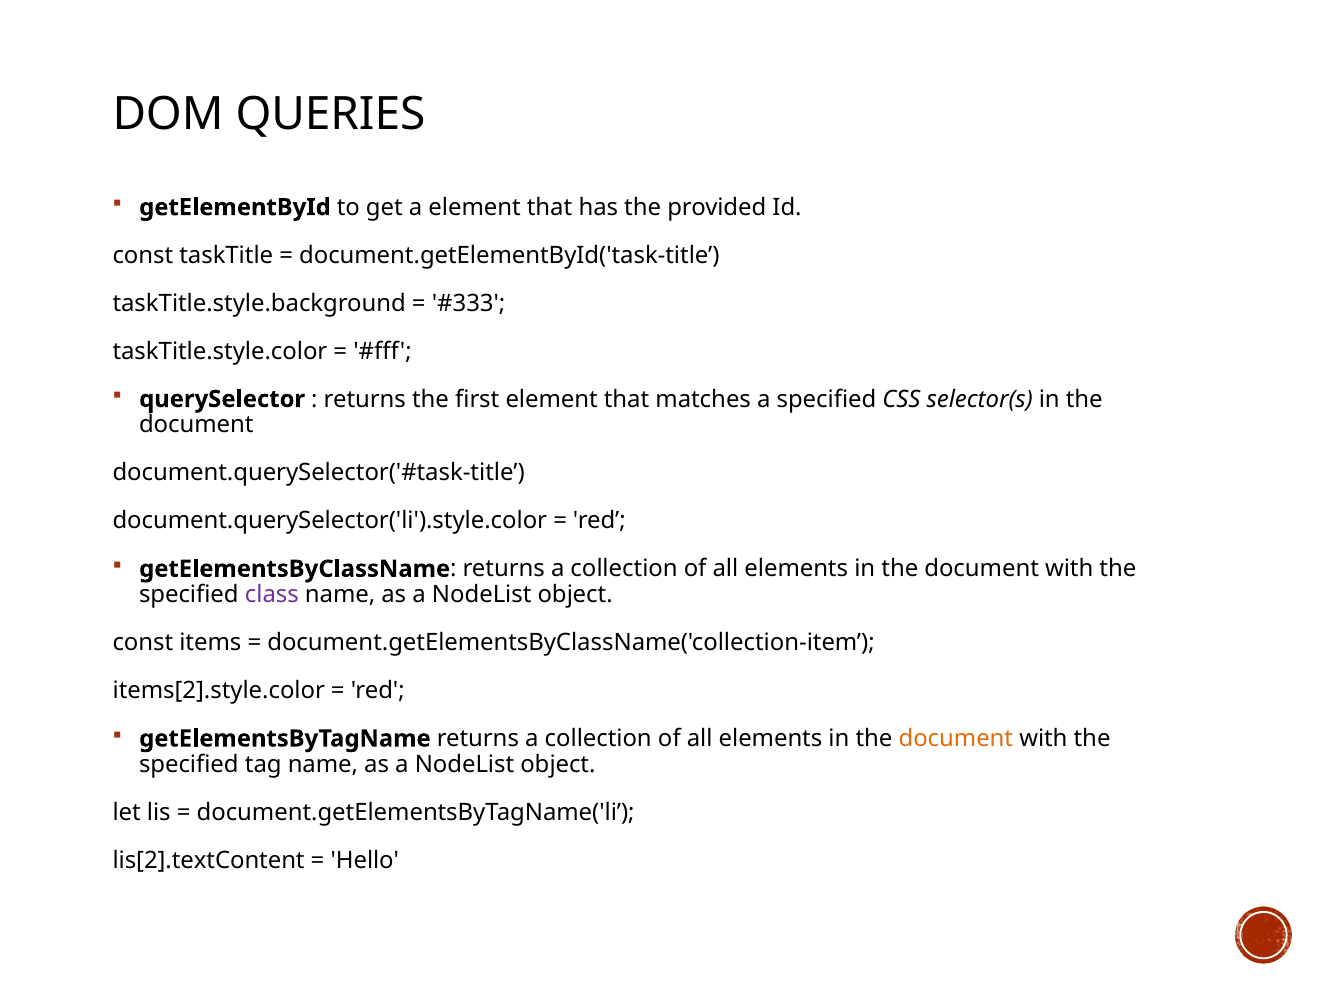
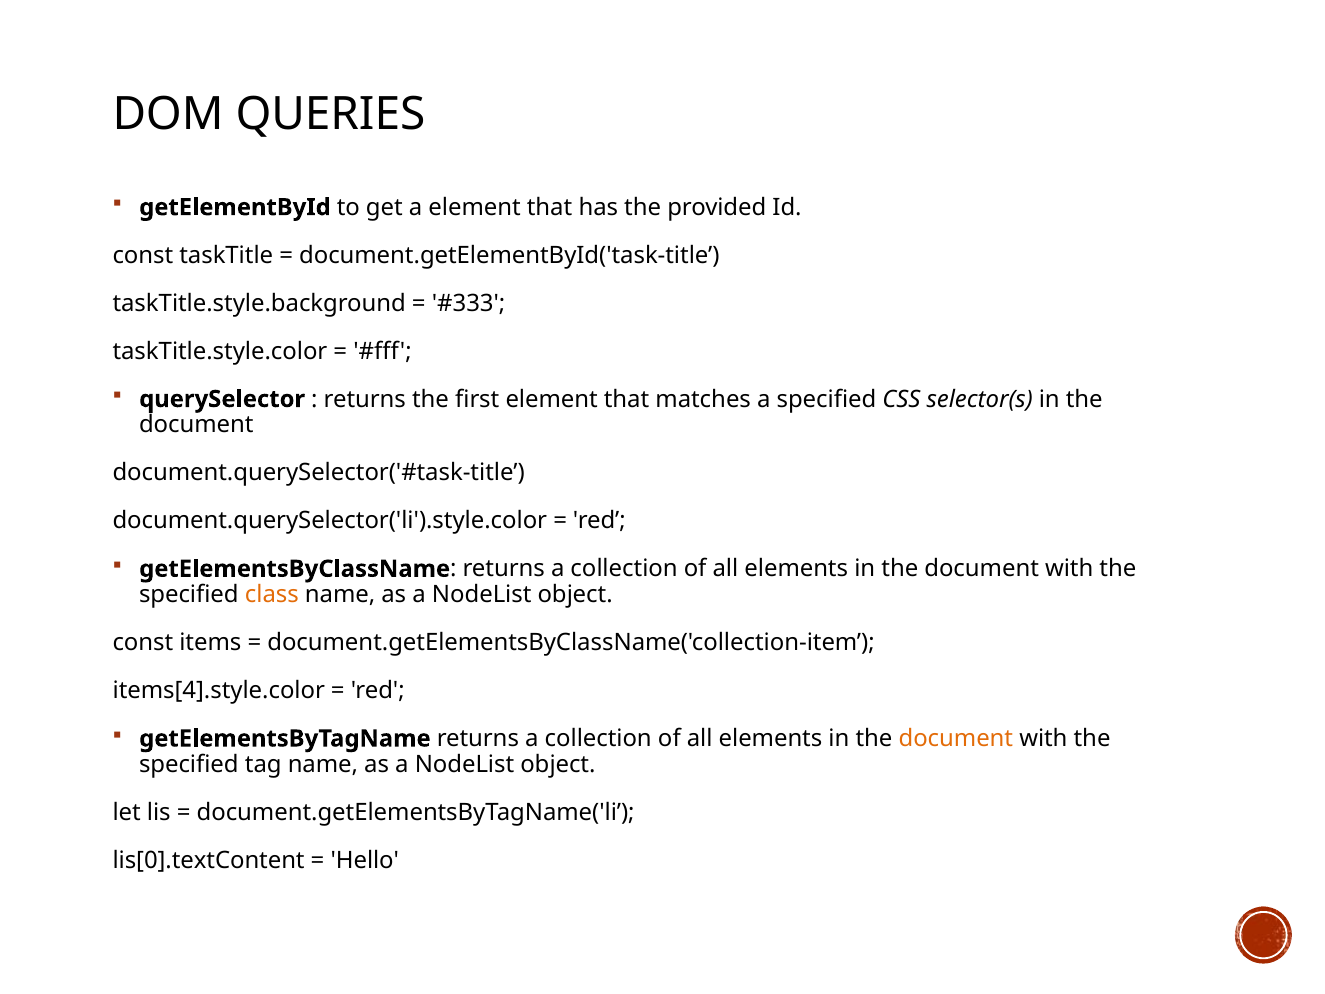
class colour: purple -> orange
items[2].style.color: items[2].style.color -> items[4].style.color
lis[2].textContent: lis[2].textContent -> lis[0].textContent
